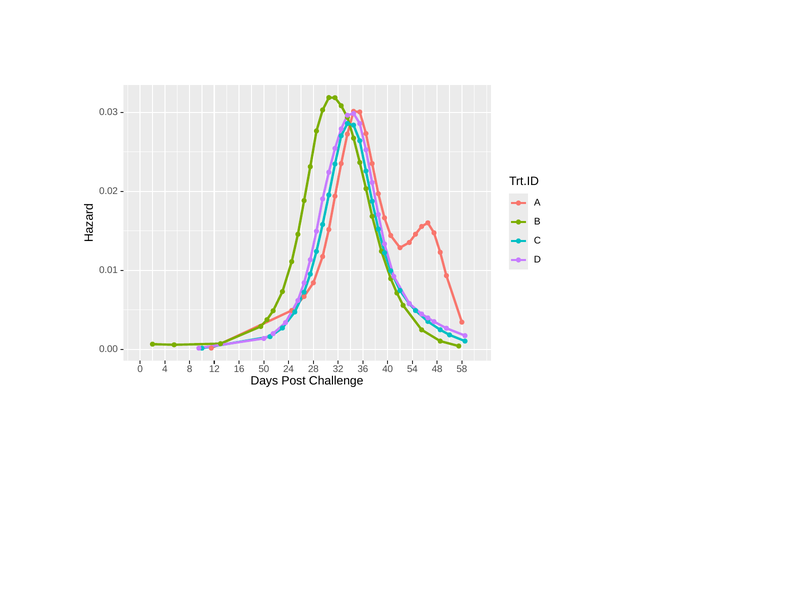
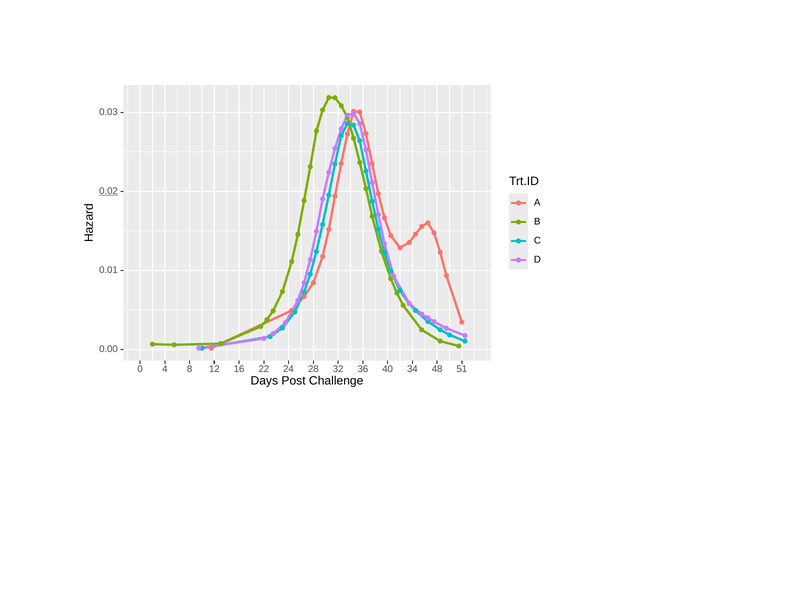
0.02 underline: none -> present
50: 50 -> 22
54: 54 -> 34
58: 58 -> 51
